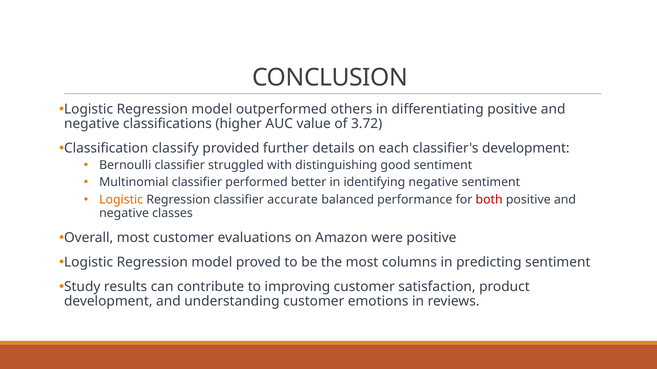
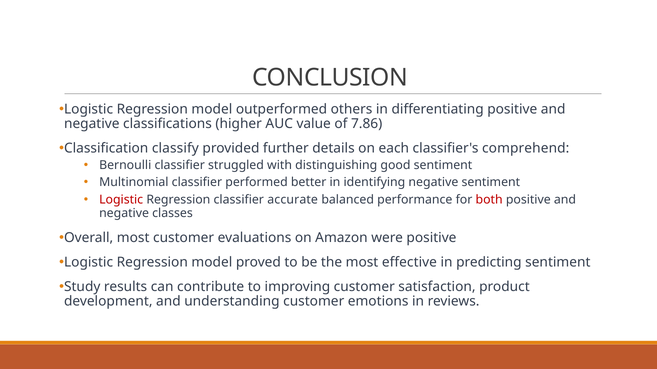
3.72: 3.72 -> 7.86
classifier's development: development -> comprehend
Logistic at (121, 200) colour: orange -> red
columns: columns -> effective
